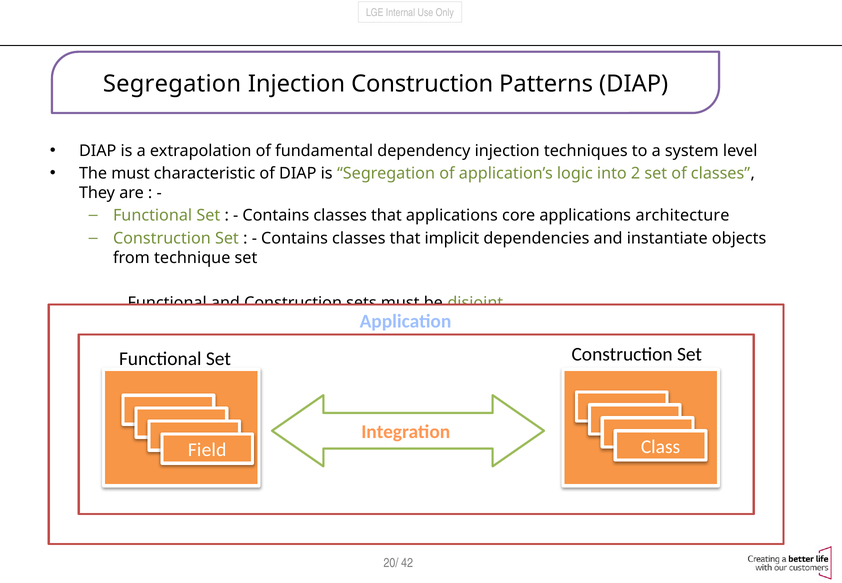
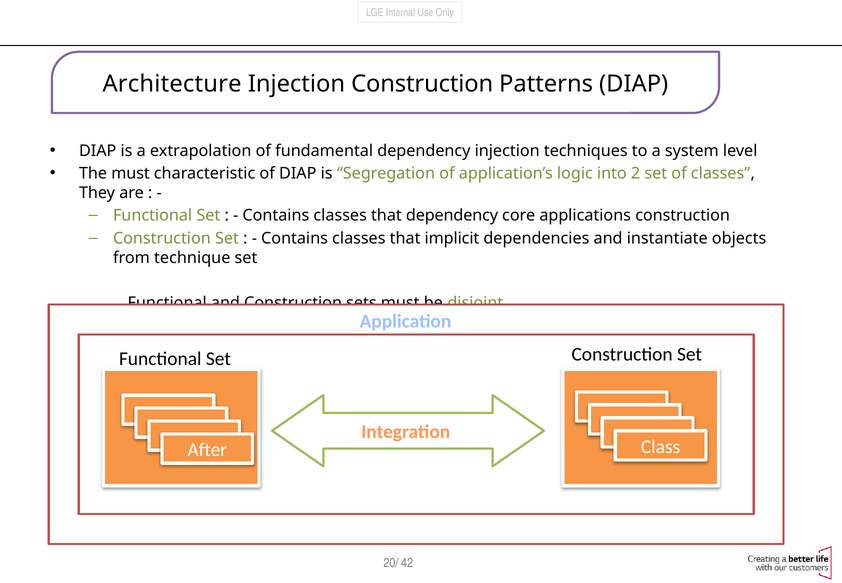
Segregation at (172, 84): Segregation -> Architecture
that applications: applications -> dependency
applications architecture: architecture -> construction
Field: Field -> After
